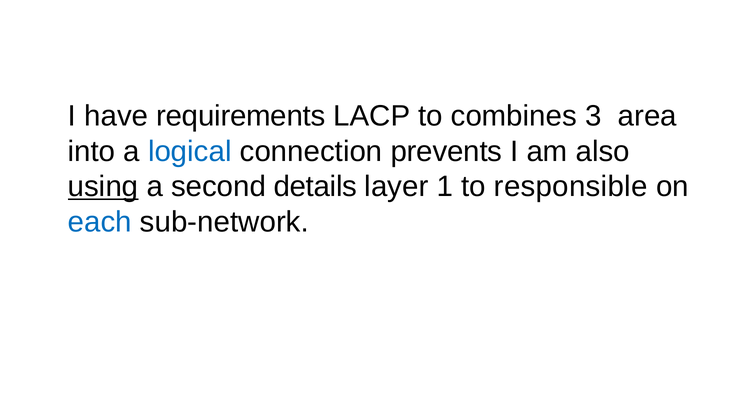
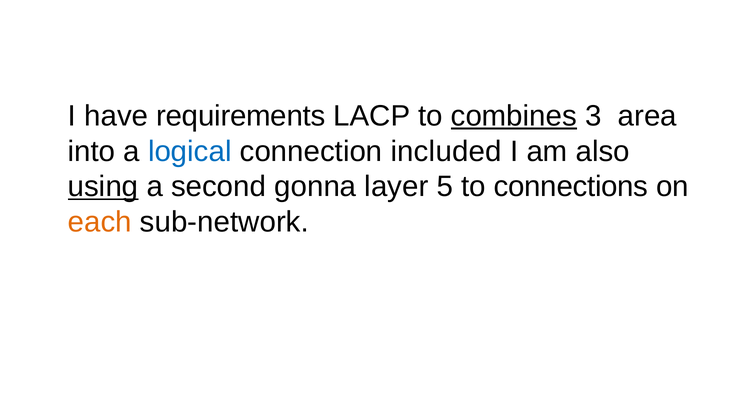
combines underline: none -> present
prevents: prevents -> included
details: details -> gonna
1: 1 -> 5
responsible: responsible -> connections
each colour: blue -> orange
